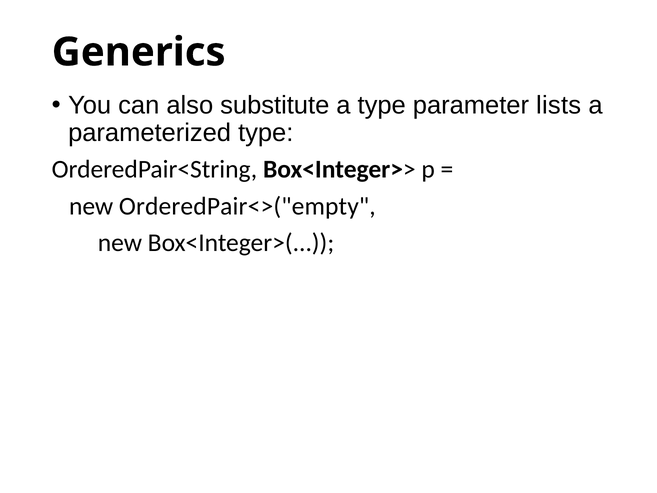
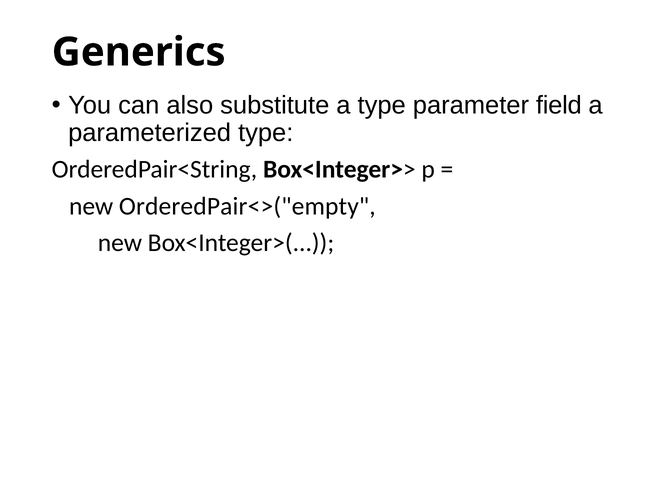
lists: lists -> field
